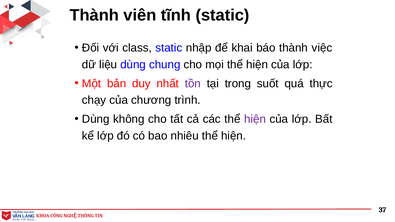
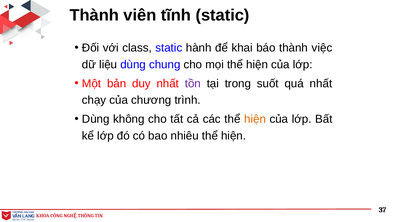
nhập: nhập -> hành
quá thực: thực -> nhất
hiện at (255, 119) colour: purple -> orange
